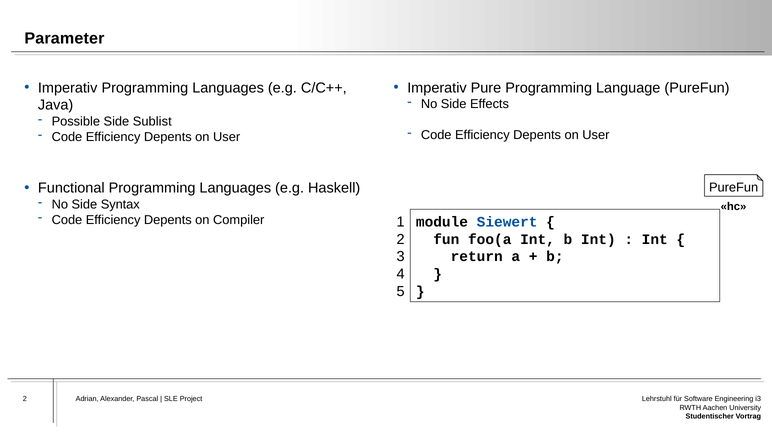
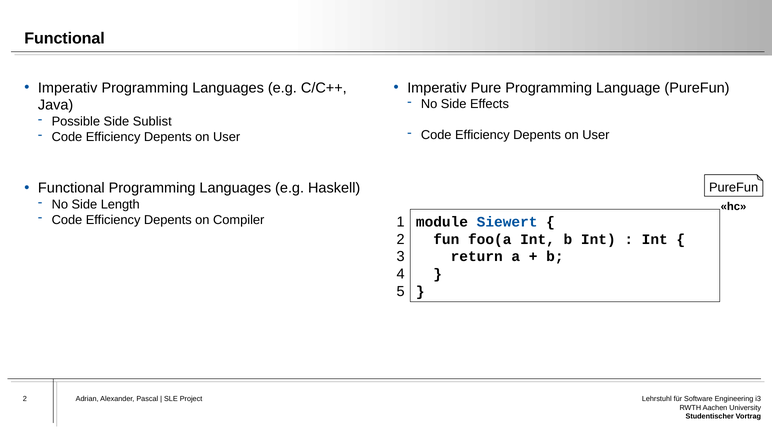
Parameter at (64, 38): Parameter -> Functional
Syntax: Syntax -> Length
